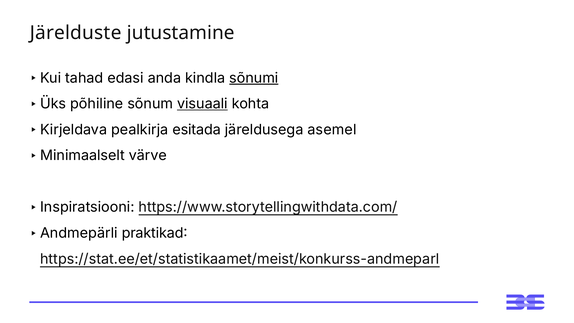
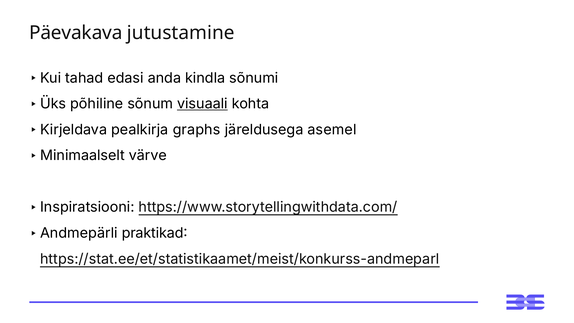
Järelduste: Järelduste -> Päevakava
sõnumi underline: present -> none
esitada: esitada -> graphs
